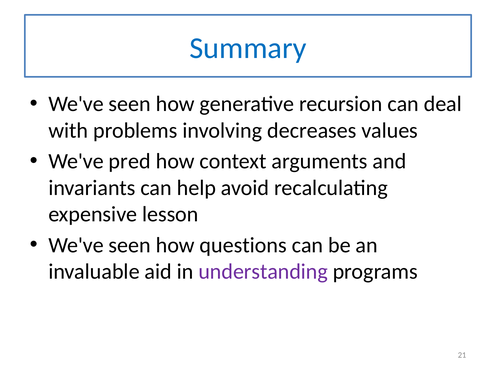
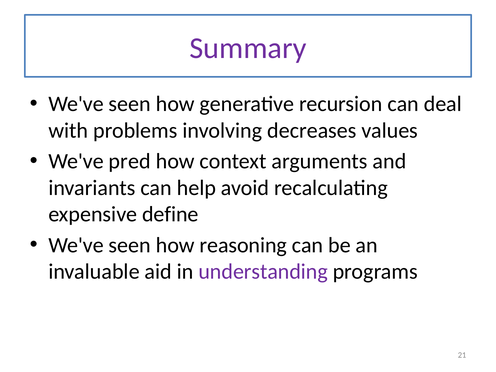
Summary colour: blue -> purple
lesson: lesson -> define
questions: questions -> reasoning
